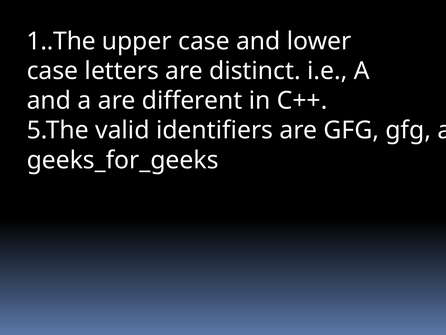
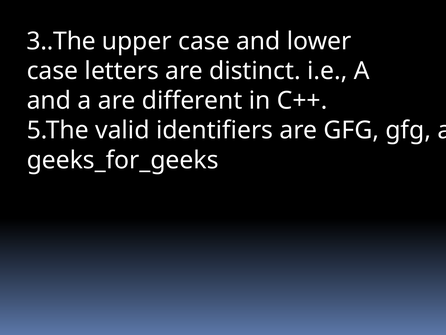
1..The: 1..The -> 3..The
